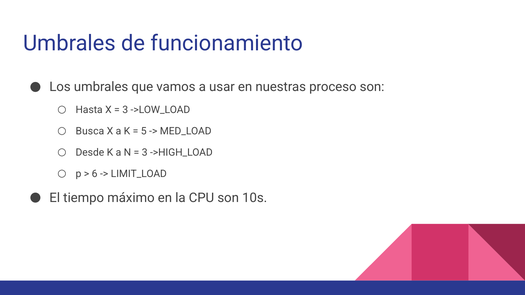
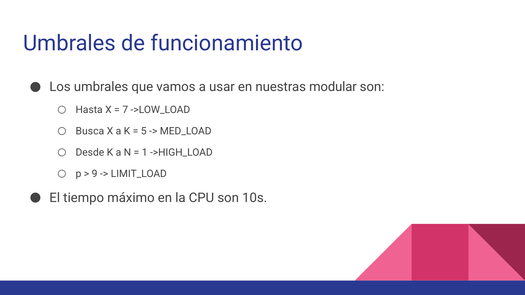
proceso: proceso -> modular
3 at (125, 110): 3 -> 7
3 at (145, 153): 3 -> 1
6: 6 -> 9
